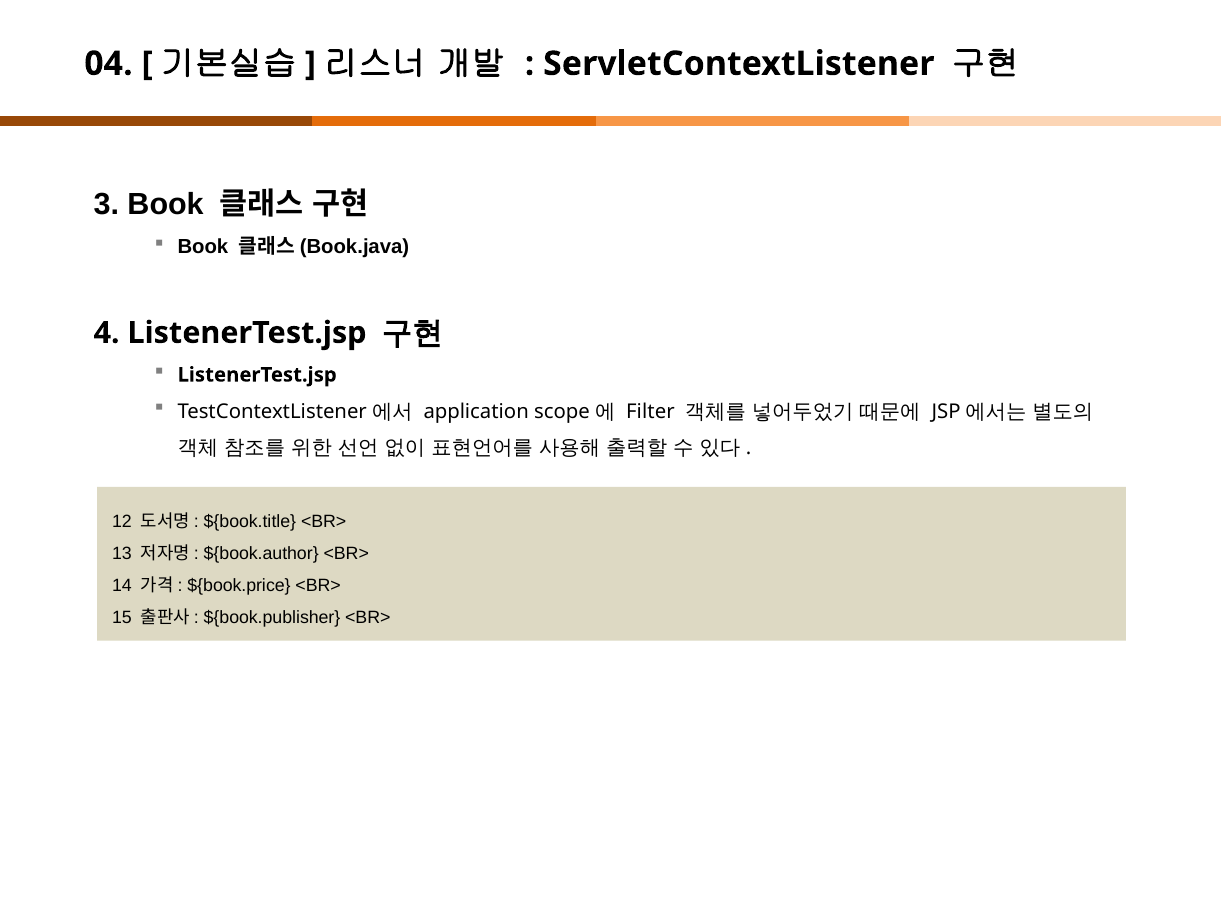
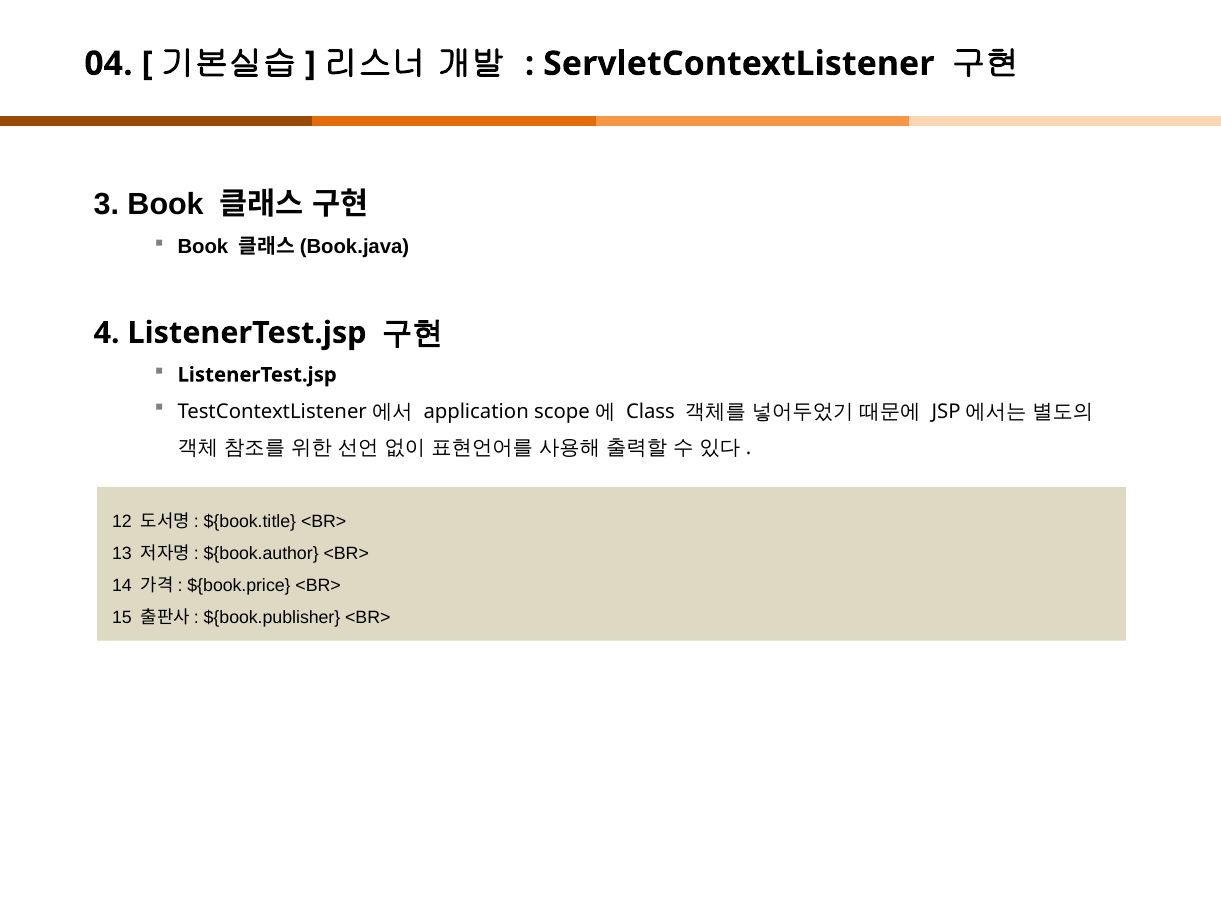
Filter: Filter -> Class
